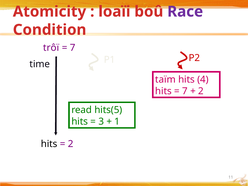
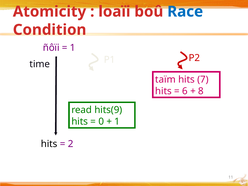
Race colour: purple -> blue
trôï: trôï -> ñôïi
7 at (73, 48): 7 -> 1
4: 4 -> 7
7 at (185, 91): 7 -> 6
2 at (201, 91): 2 -> 8
hits(5: hits(5 -> hits(9
3: 3 -> 0
